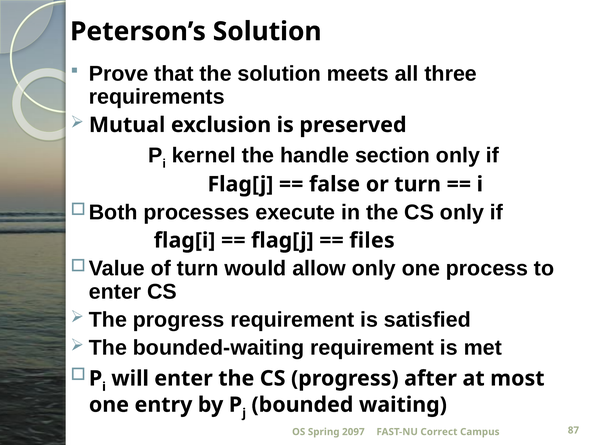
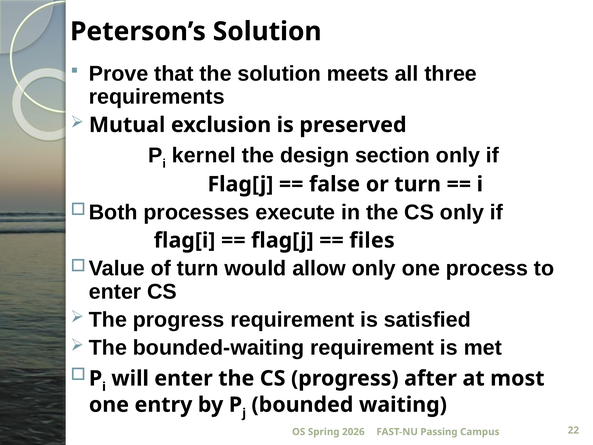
handle: handle -> design
2097: 2097 -> 2026
Correct: Correct -> Passing
87: 87 -> 22
